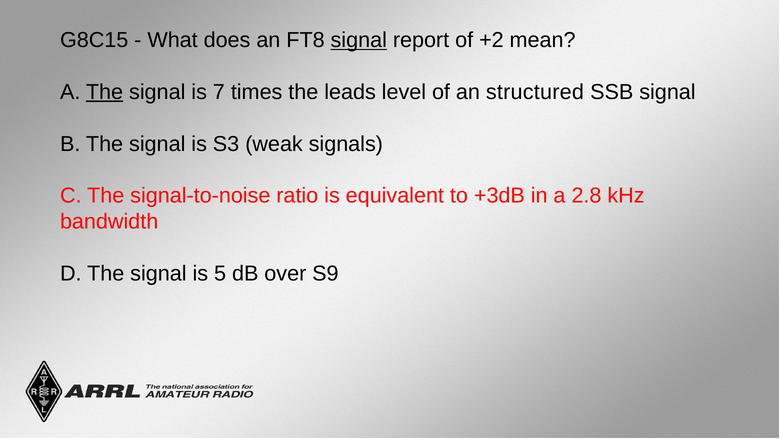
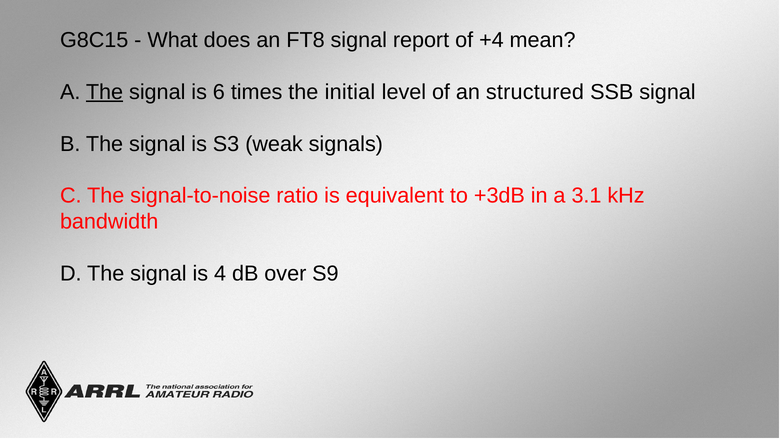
signal at (359, 40) underline: present -> none
+2: +2 -> +4
7: 7 -> 6
leads: leads -> initial
2.8: 2.8 -> 3.1
5: 5 -> 4
